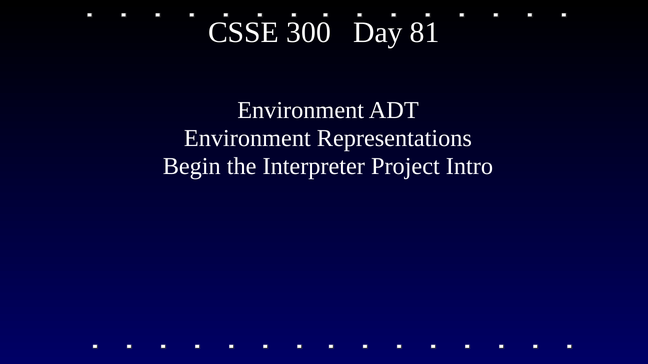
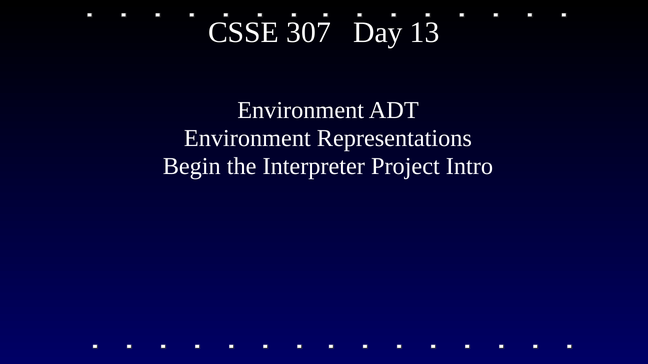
300: 300 -> 307
81: 81 -> 13
